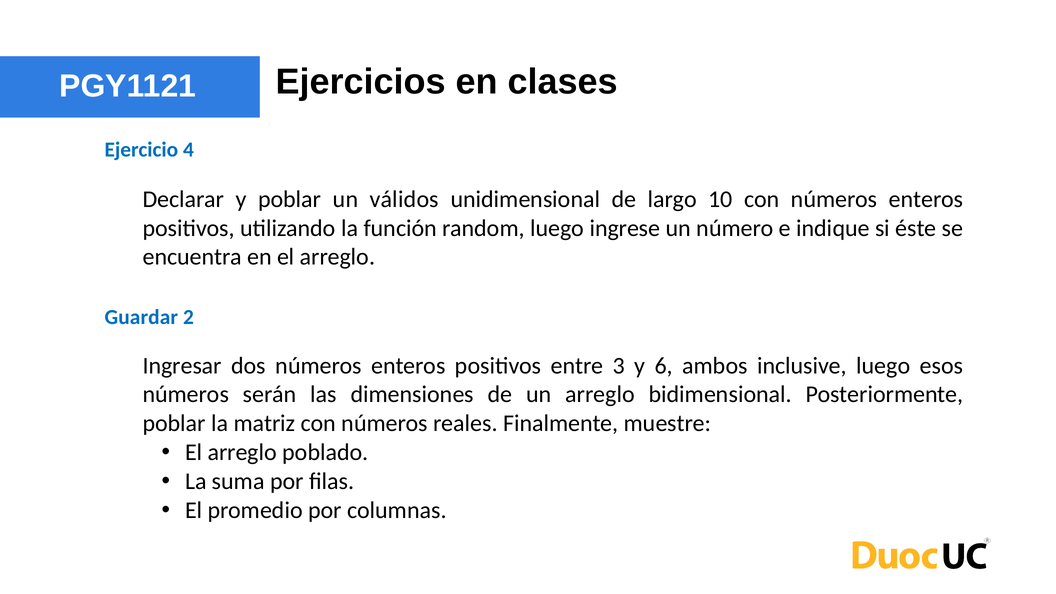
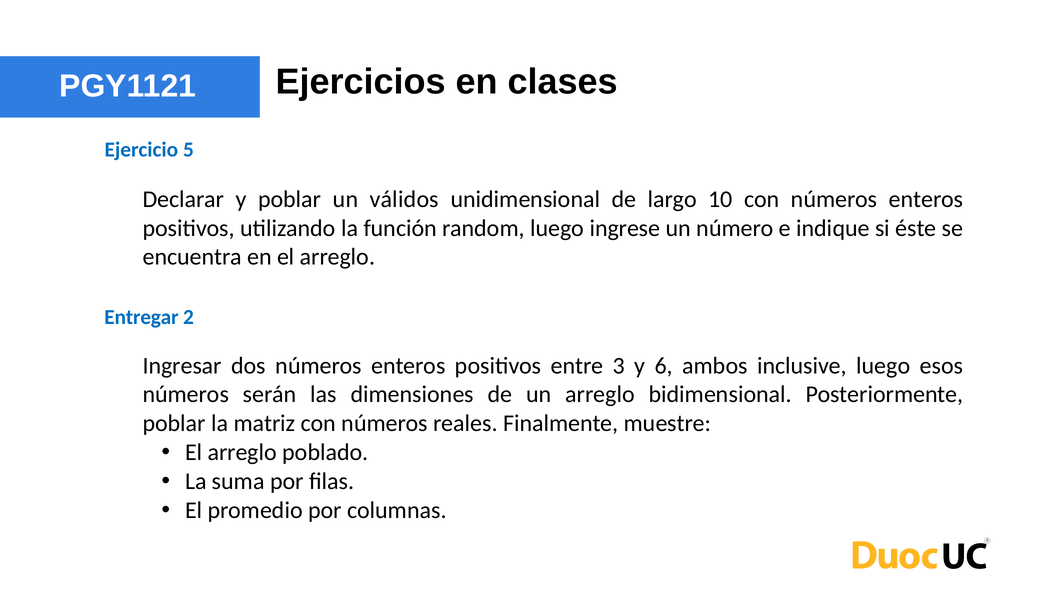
4: 4 -> 5
Guardar: Guardar -> Entregar
